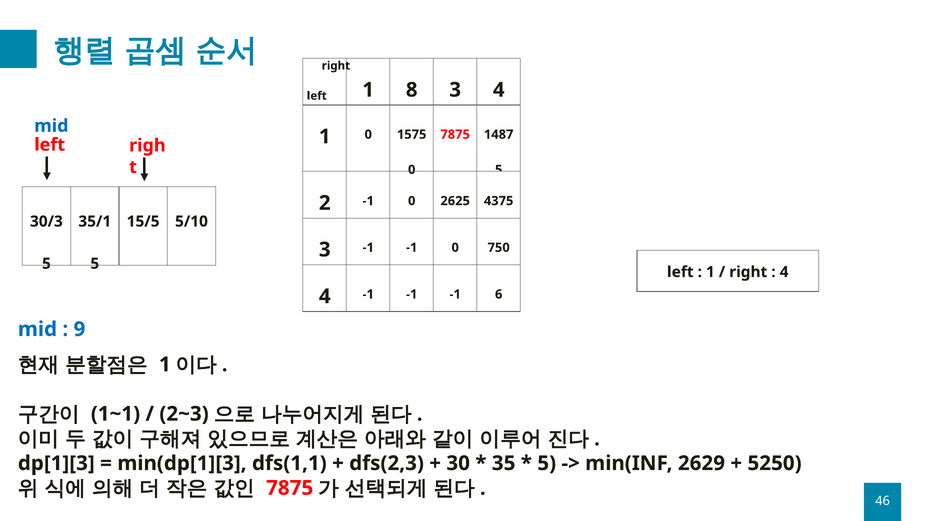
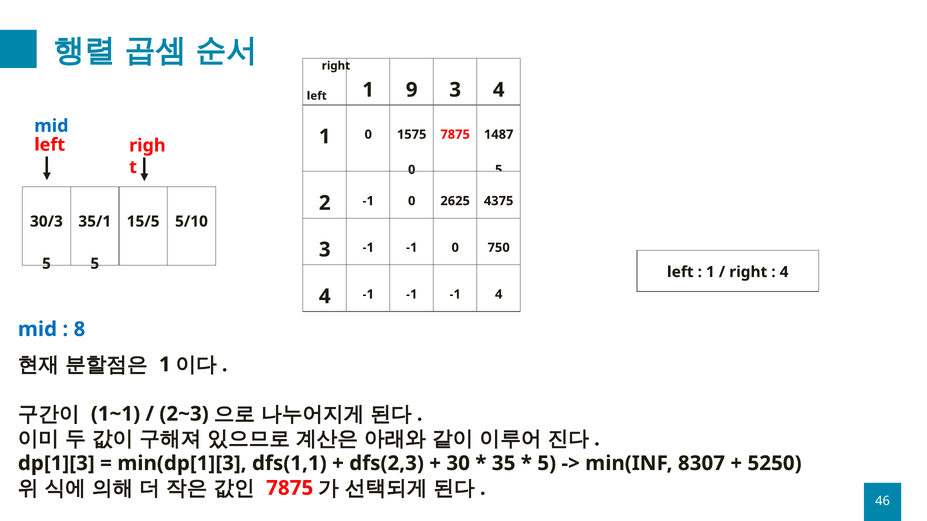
8: 8 -> 9
-1 6: 6 -> 4
9: 9 -> 8
2629: 2629 -> 8307
